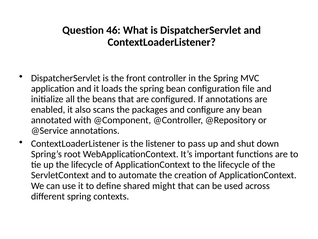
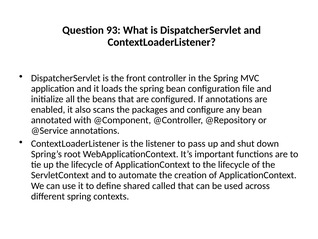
46: 46 -> 93
might: might -> called
